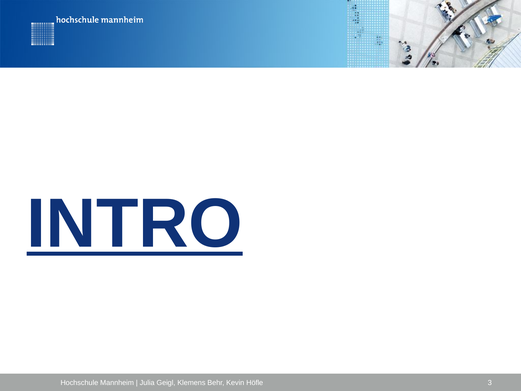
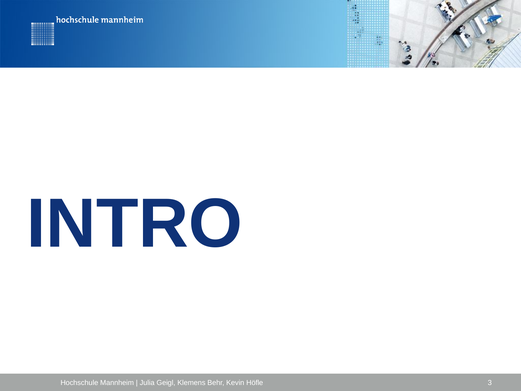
INTRO underline: present -> none
